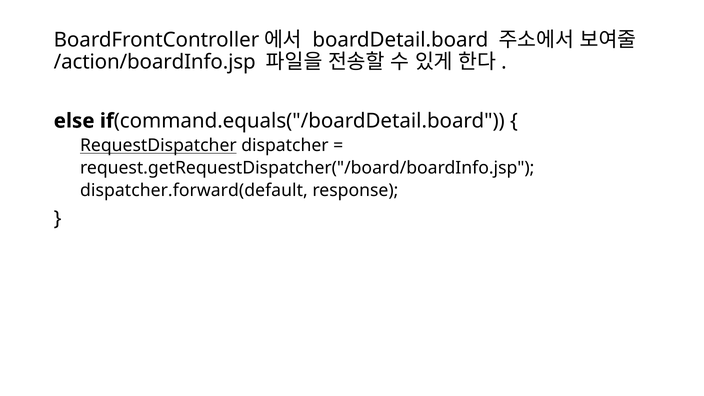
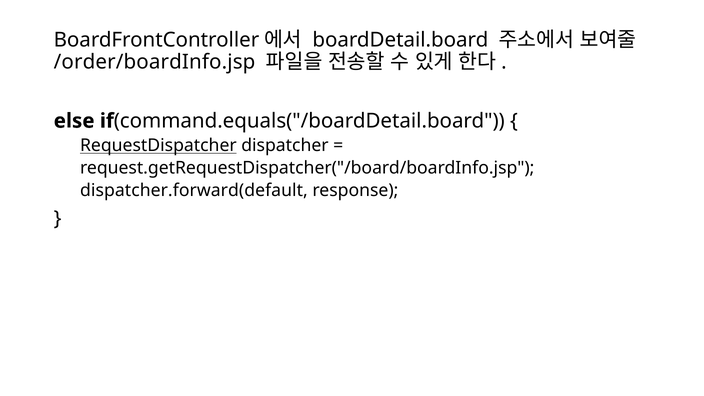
/action/boardInfo.jsp: /action/boardInfo.jsp -> /order/boardInfo.jsp
